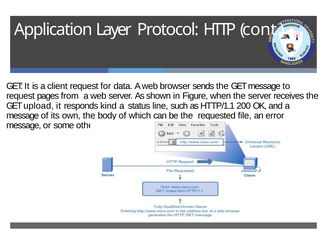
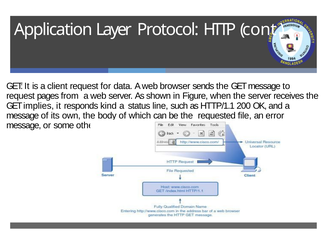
upload: upload -> implies
